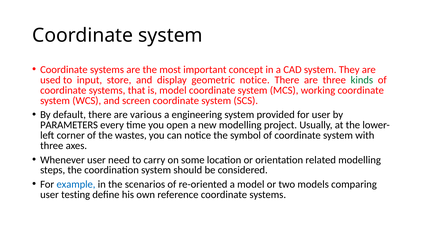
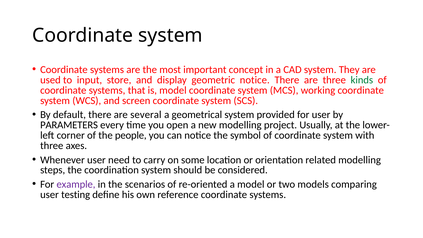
various: various -> several
engineering: engineering -> geometrical
wastes: wastes -> people
example colour: blue -> purple
